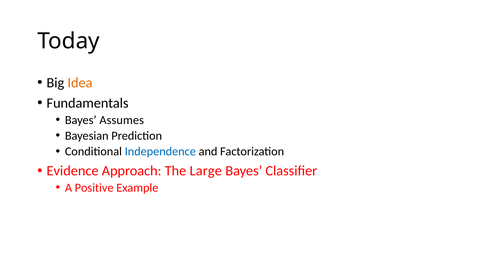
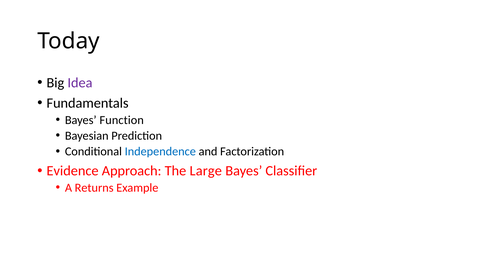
Idea colour: orange -> purple
Assumes: Assumes -> Function
Positive: Positive -> Returns
